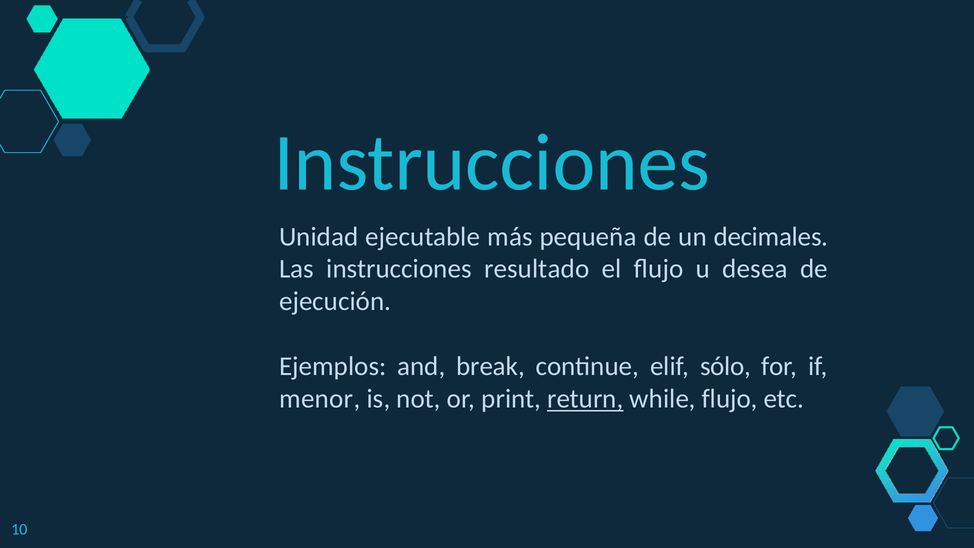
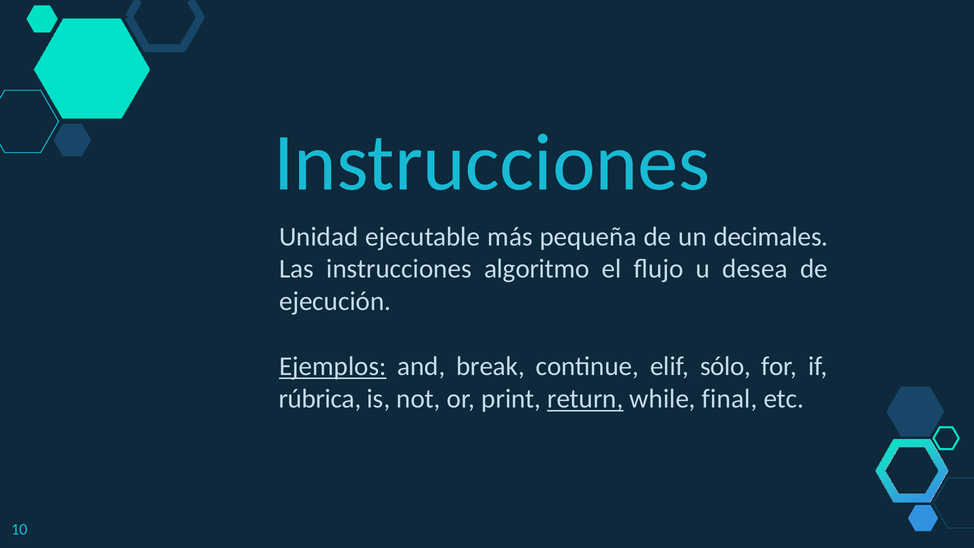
resultado: resultado -> algoritmo
Ejemplos underline: none -> present
menor: menor -> rúbrica
while flujo: flujo -> final
